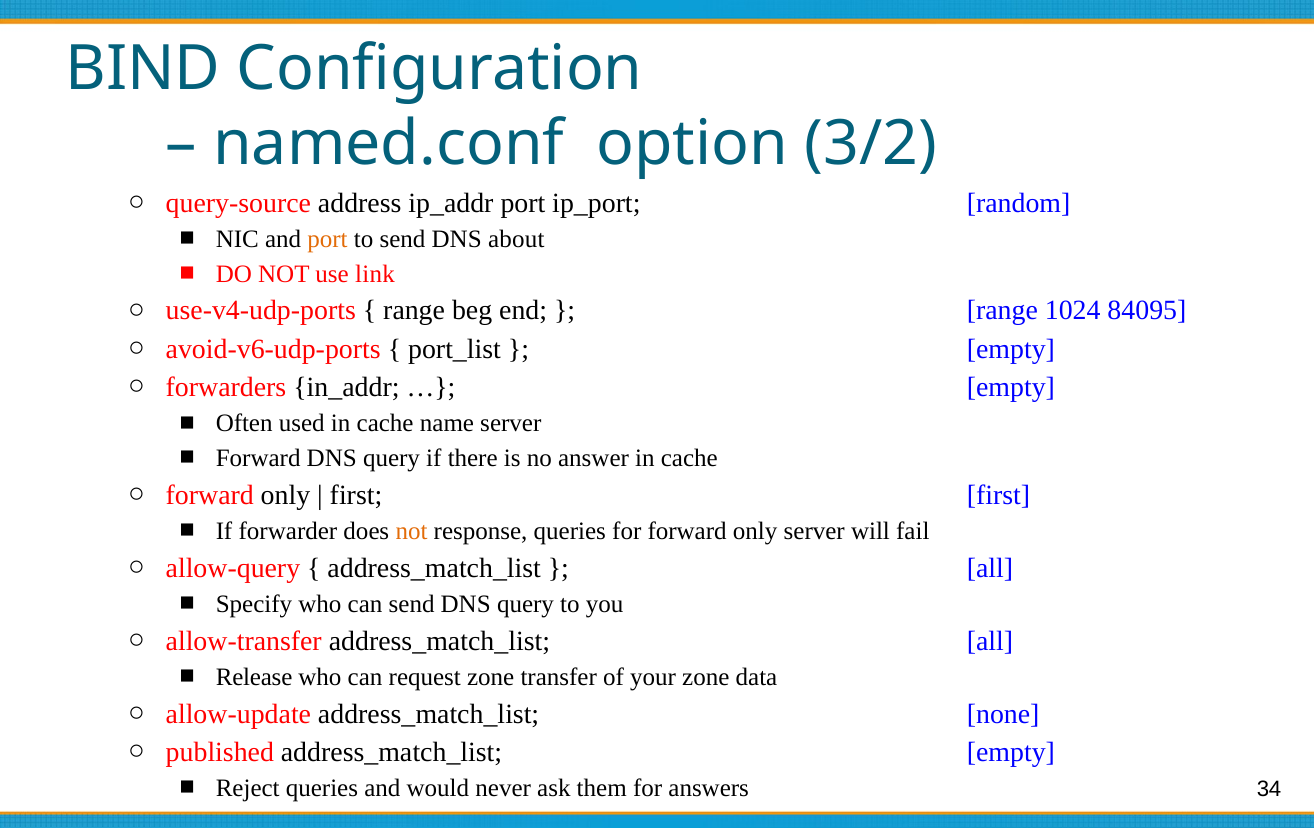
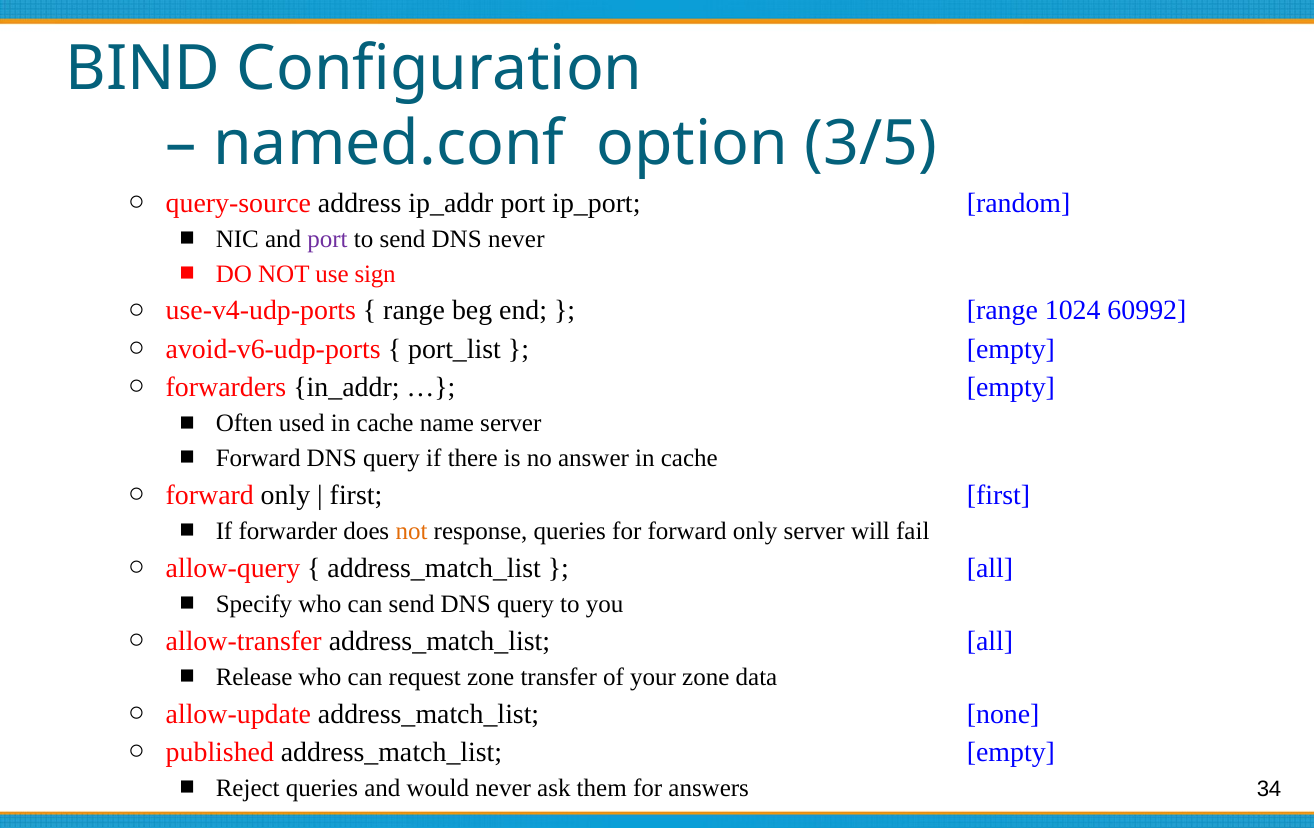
3/2: 3/2 -> 3/5
port at (328, 239) colour: orange -> purple
DNS about: about -> never
link: link -> sign
84095: 84095 -> 60992
